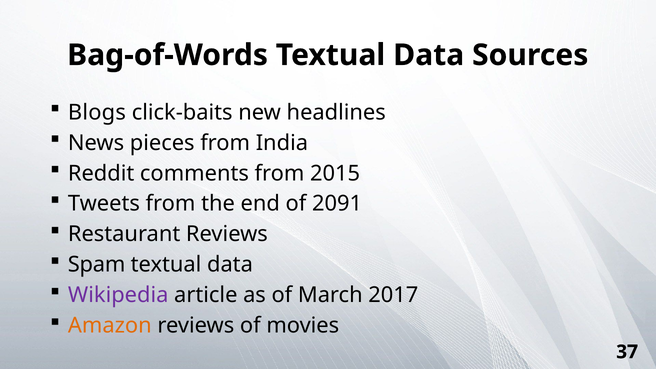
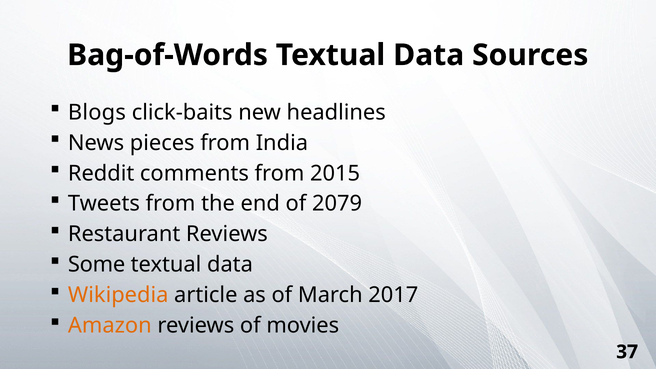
2091: 2091 -> 2079
Spam: Spam -> Some
Wikipedia colour: purple -> orange
